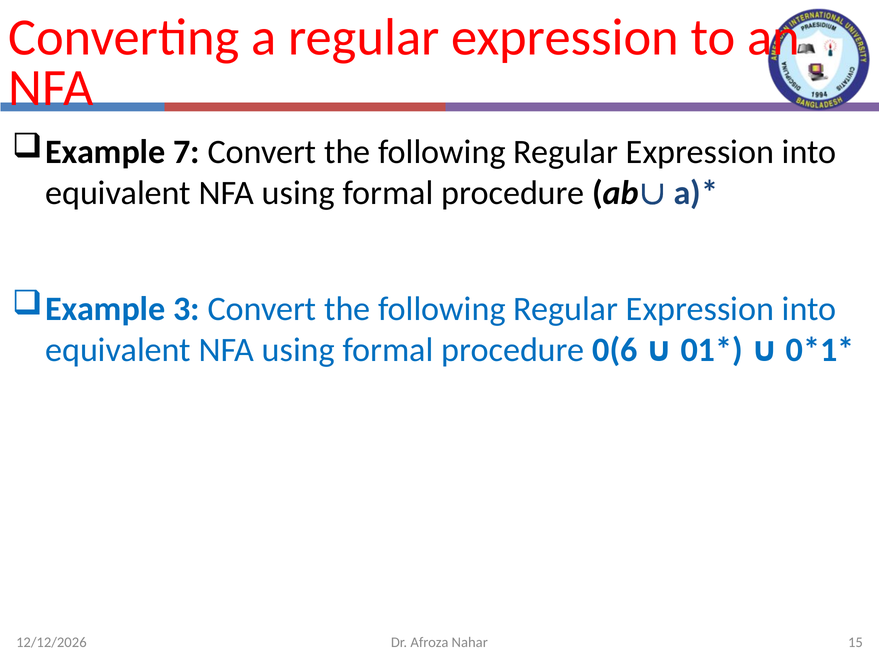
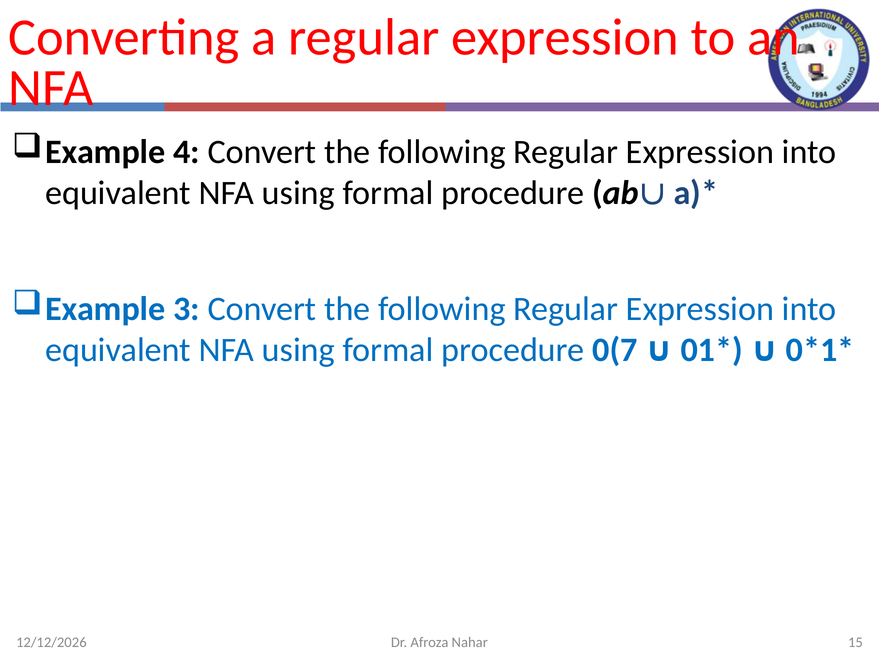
7: 7 -> 4
0(6: 0(6 -> 0(7
